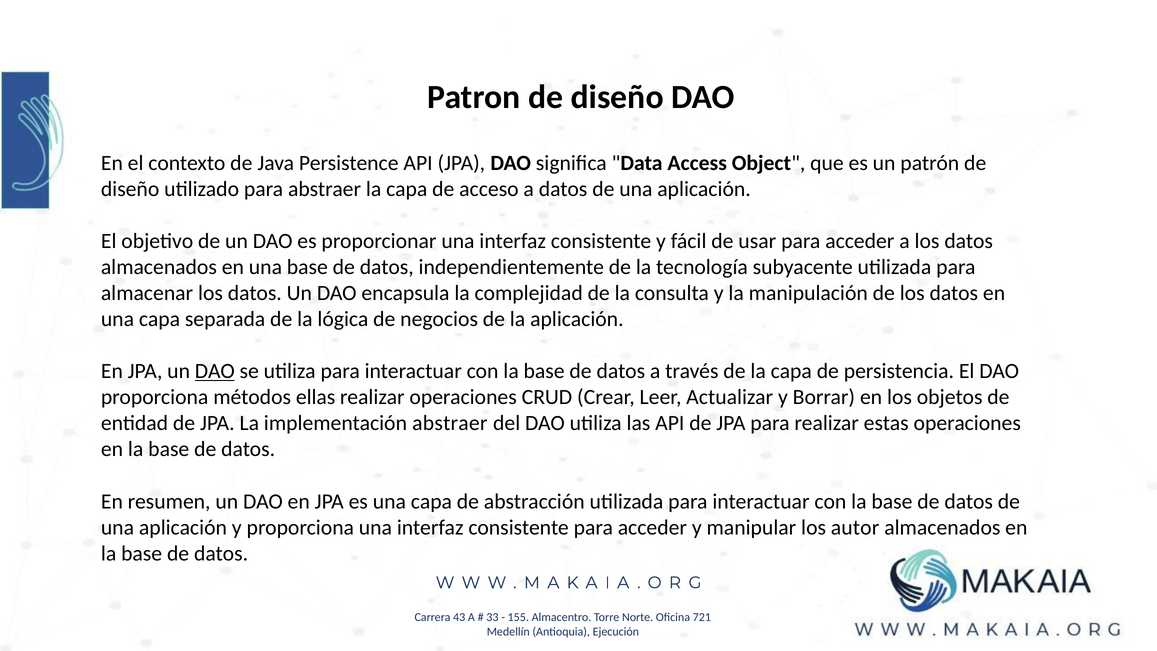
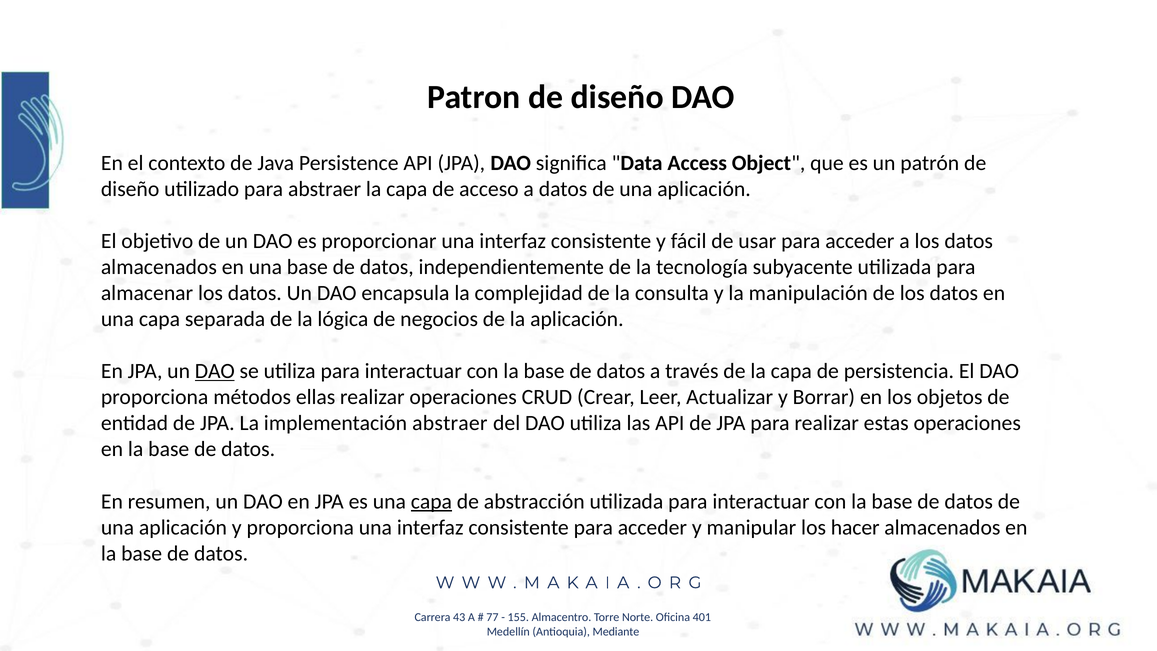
capa at (431, 501) underline: none -> present
autor: autor -> hacer
33: 33 -> 77
721: 721 -> 401
Ejecución: Ejecución -> Mediante
